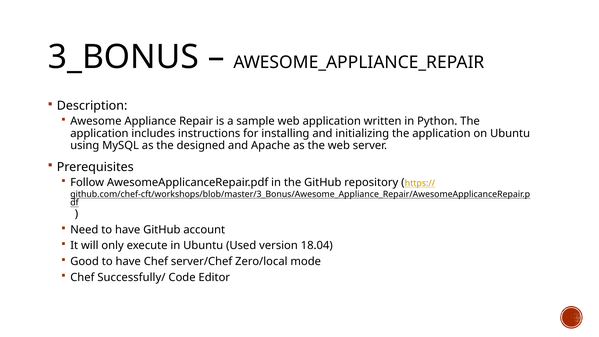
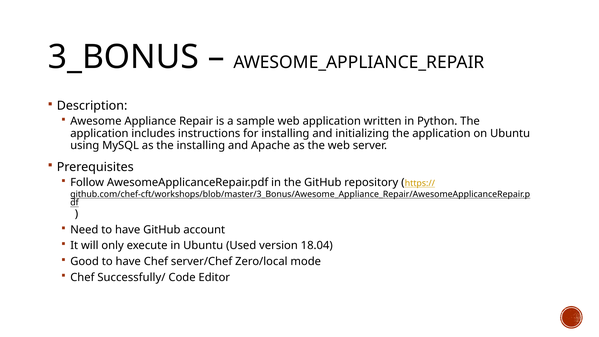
the designed: designed -> installing
